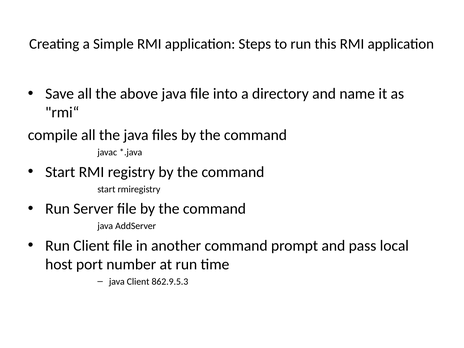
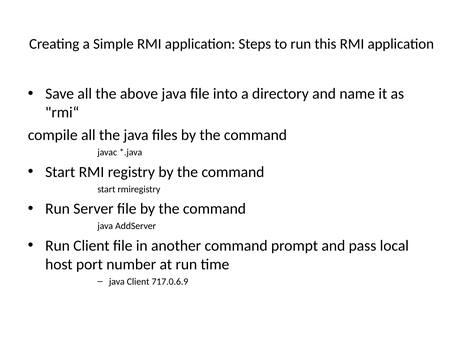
862.9.5.3: 862.9.5.3 -> 717.0.6.9
